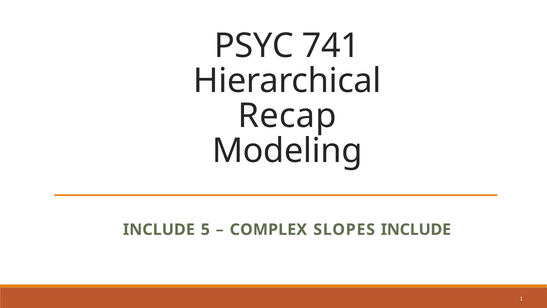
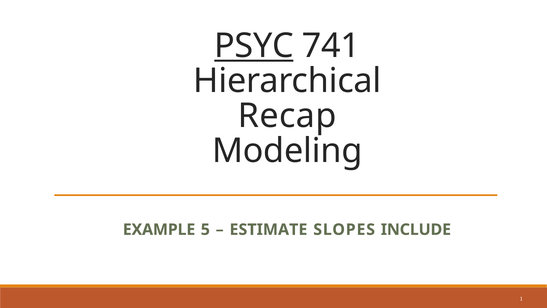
PSYC underline: none -> present
INCLUDE at (159, 229): INCLUDE -> EXAMPLE
COMPLEX: COMPLEX -> ESTIMATE
